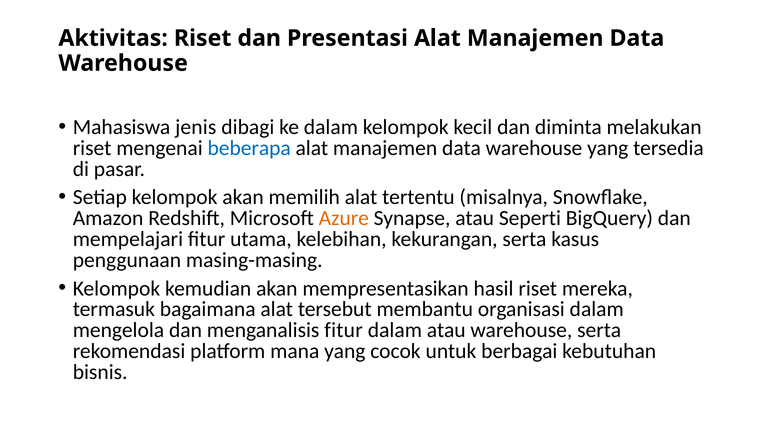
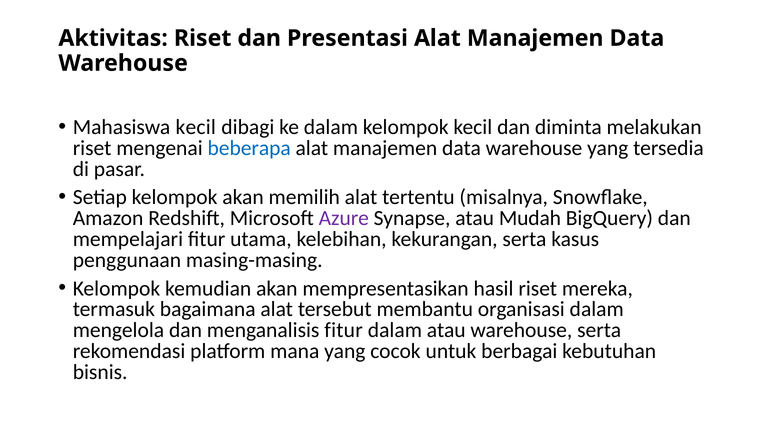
Mahasiswa jenis: jenis -> kecil
Azure colour: orange -> purple
Seperti: Seperti -> Mudah
